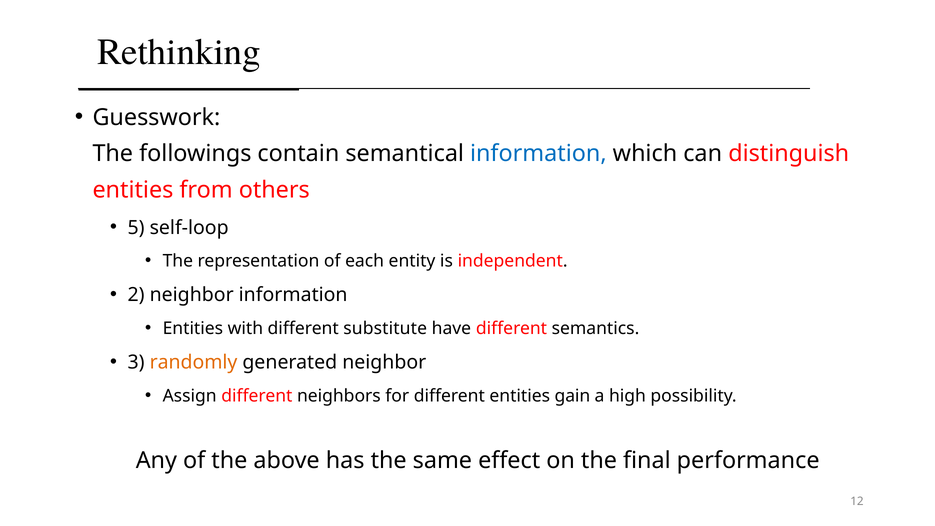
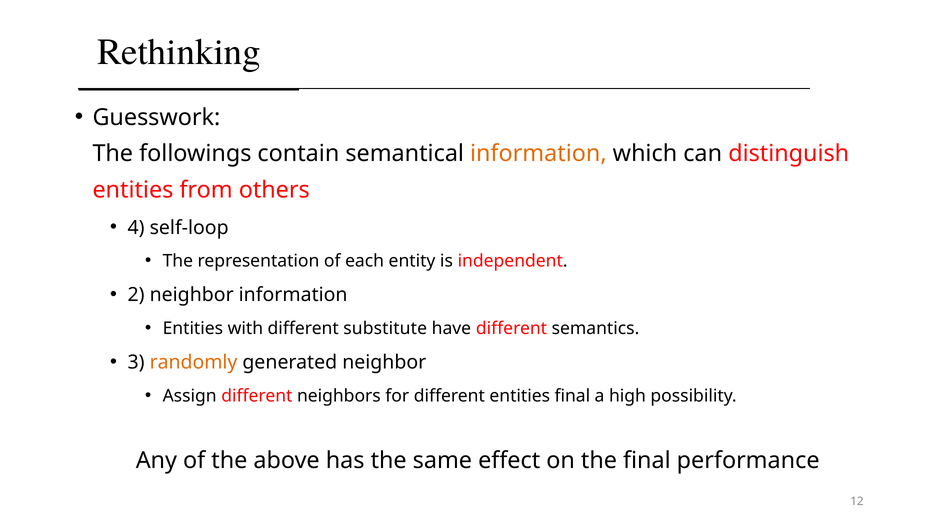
information at (538, 154) colour: blue -> orange
5: 5 -> 4
entities gain: gain -> final
